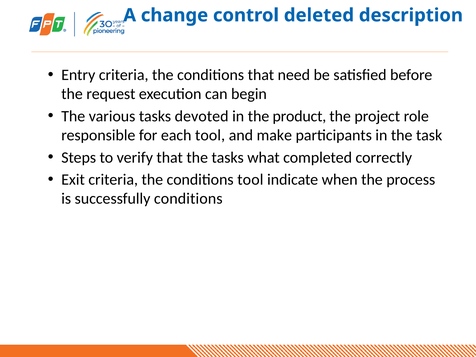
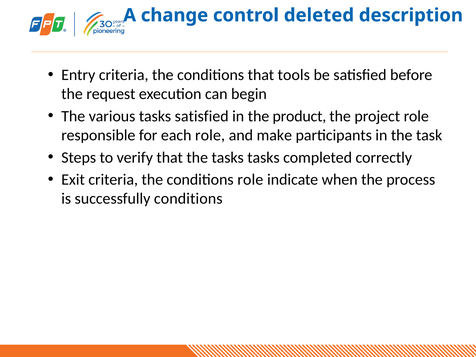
need: need -> tools
tasks devoted: devoted -> satisfied
each tool: tool -> role
tasks what: what -> tasks
conditions tool: tool -> role
